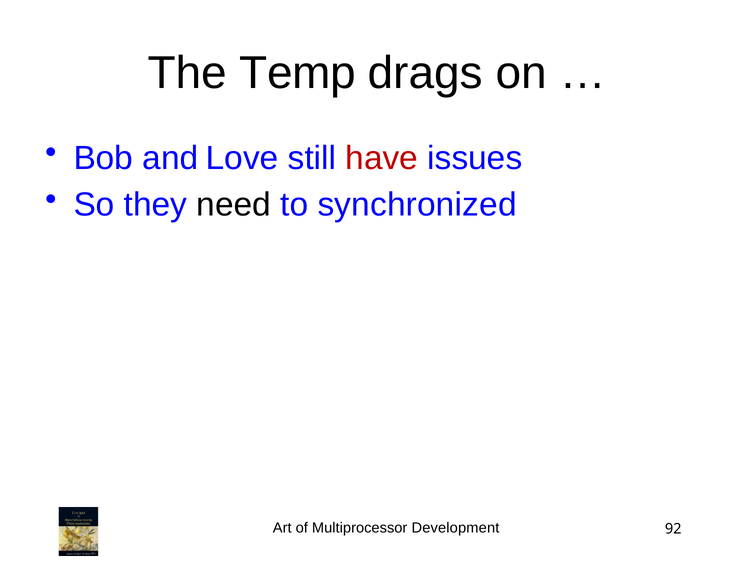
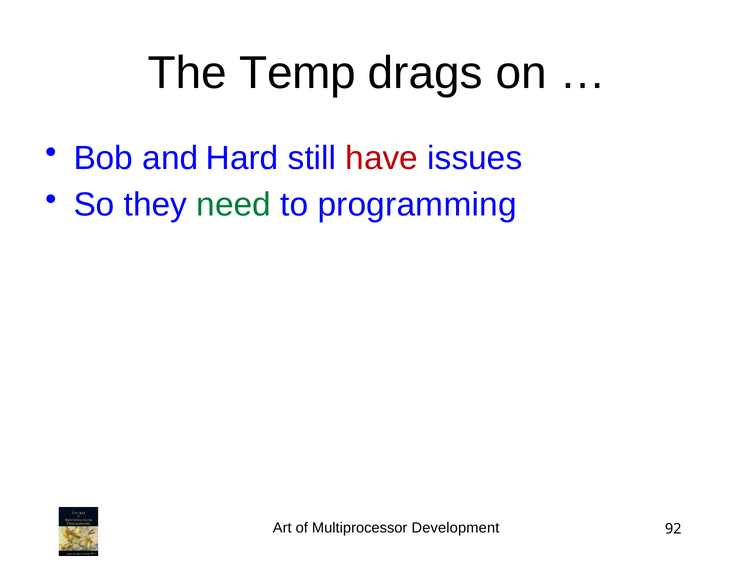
Love: Love -> Hard
need colour: black -> green
synchronized: synchronized -> programming
